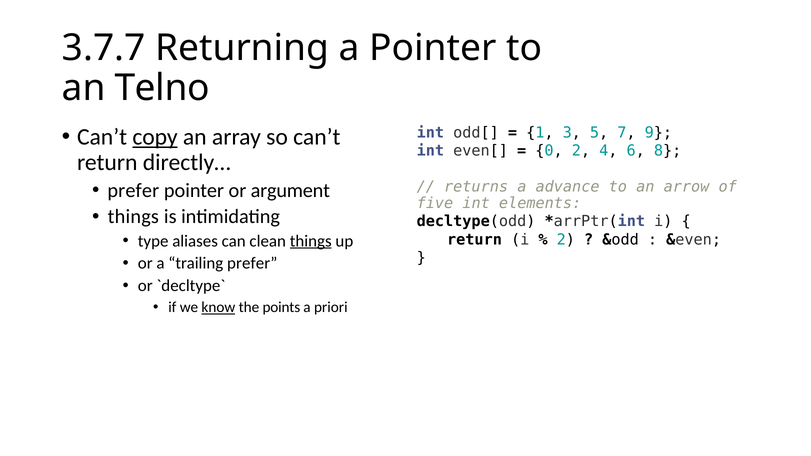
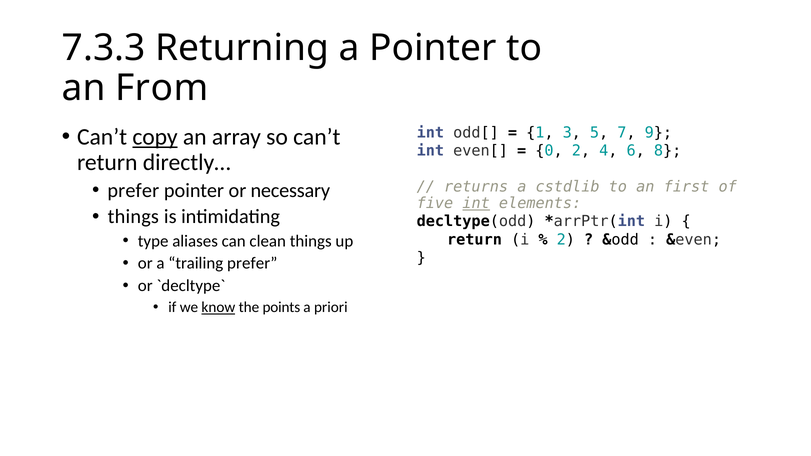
3.7.7: 3.7.7 -> 7.3.3
Telno: Telno -> From
advance: advance -> cstdlib
arrow: arrow -> first
argument: argument -> necessary
int at (476, 203) underline: none -> present
things at (311, 241) underline: present -> none
